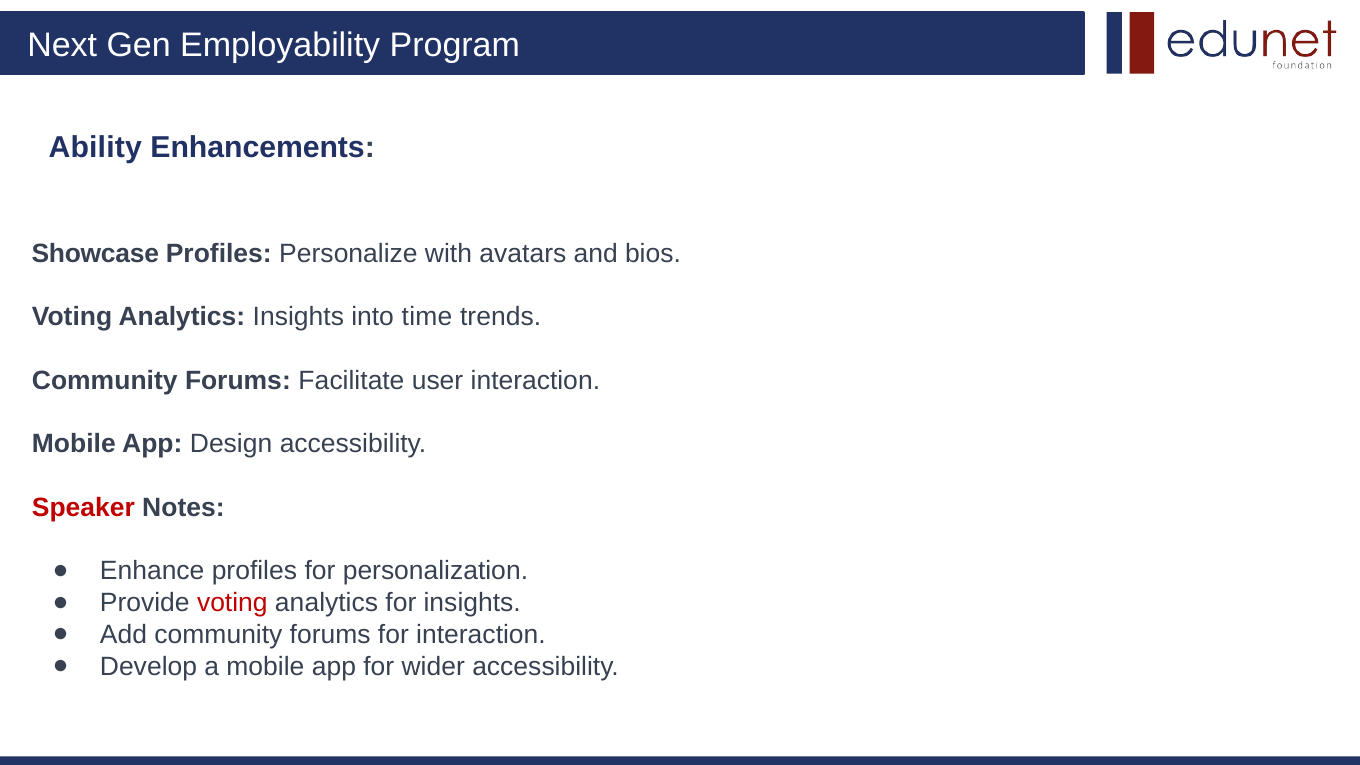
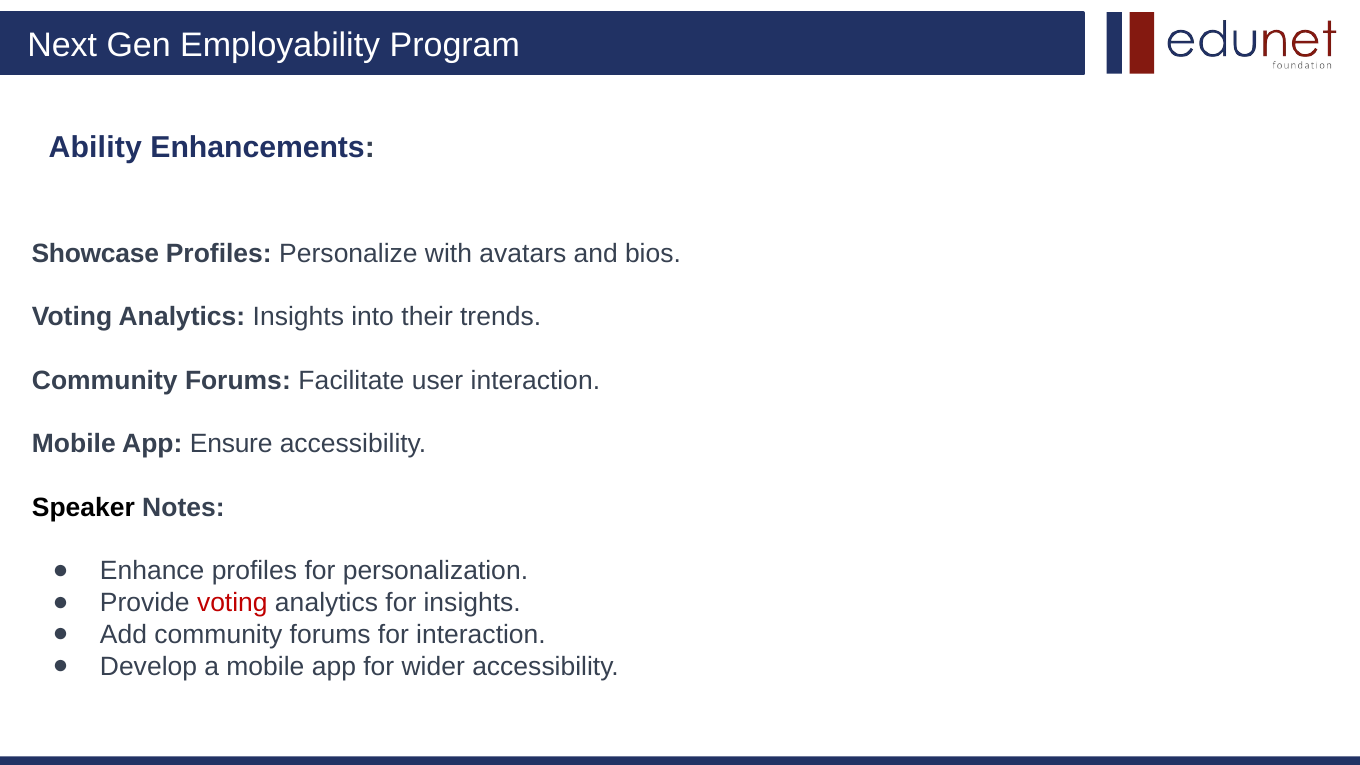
time: time -> their
Design: Design -> Ensure
Speaker colour: red -> black
